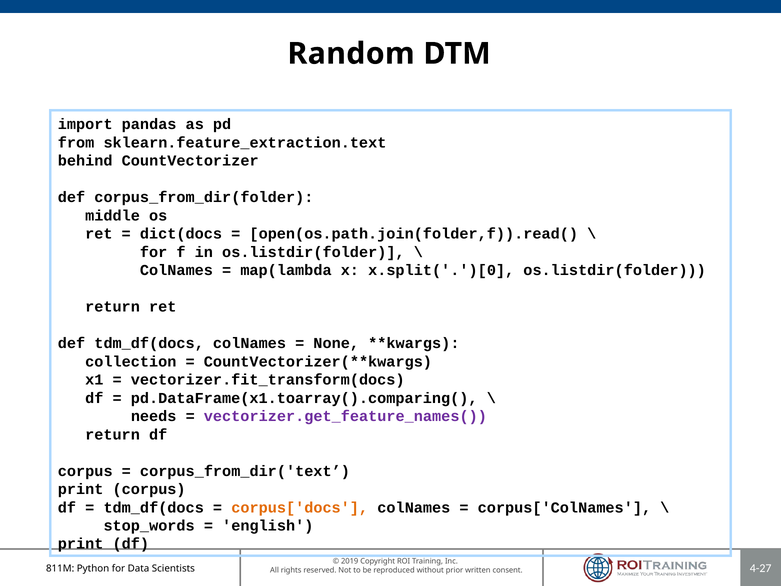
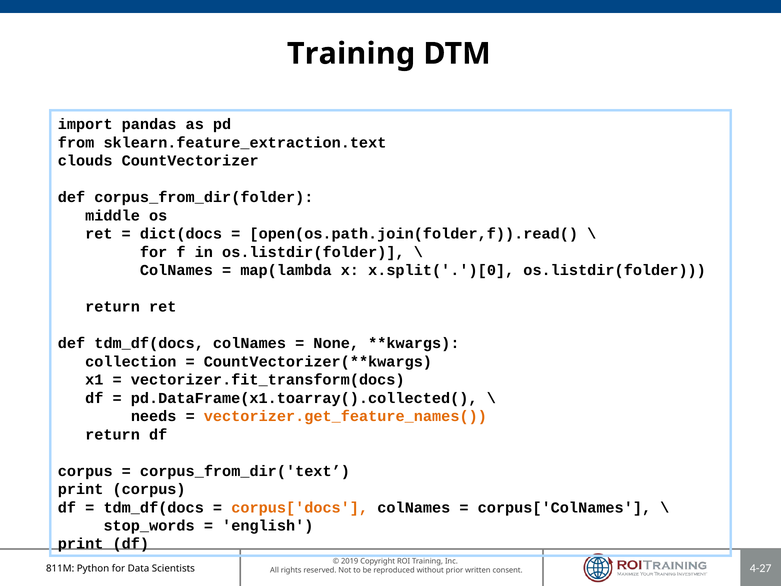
Random at (351, 54): Random -> Training
behind: behind -> clouds
pd.DataFrame(x1.toarray().comparing(: pd.DataFrame(x1.toarray().comparing( -> pd.DataFrame(x1.toarray().collected(
vectorizer.get_feature_names( colour: purple -> orange
